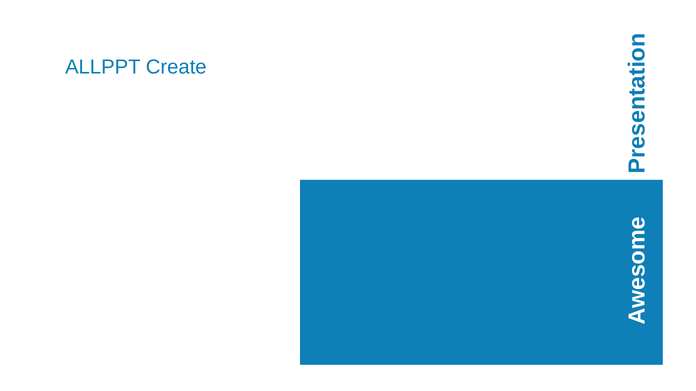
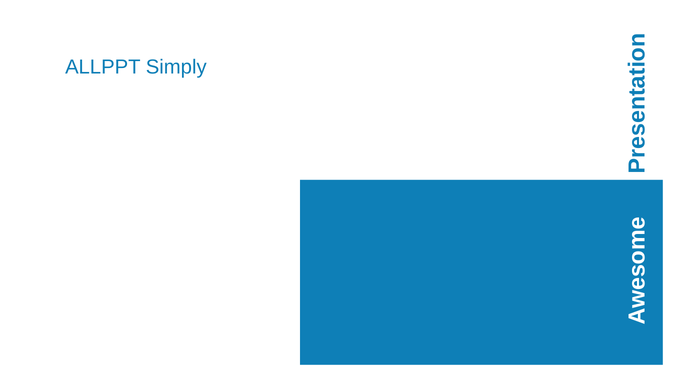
Create: Create -> Simply
